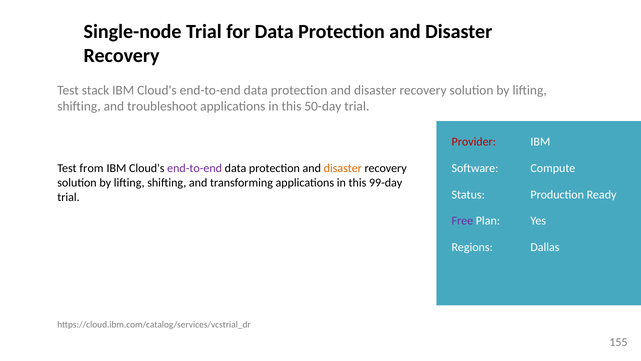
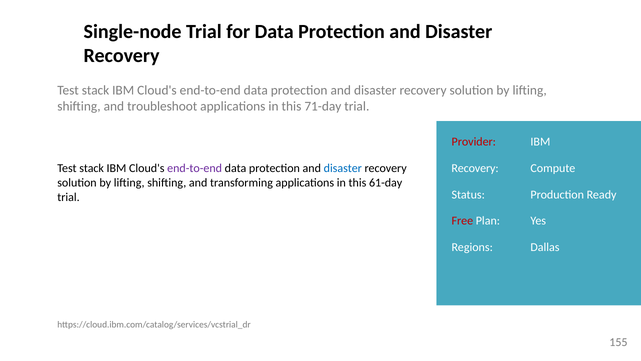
50-day: 50-day -> 71-day
from at (92, 168): from -> stack
disaster at (343, 168) colour: orange -> blue
Software at (475, 168): Software -> Recovery
99-day: 99-day -> 61-day
Free colour: purple -> red
